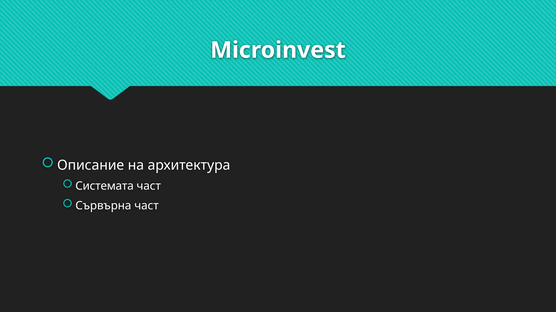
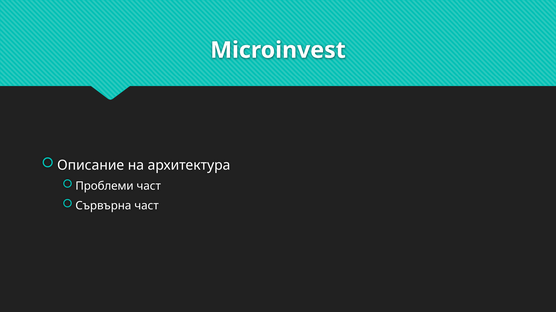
Системата: Системата -> Проблеми
